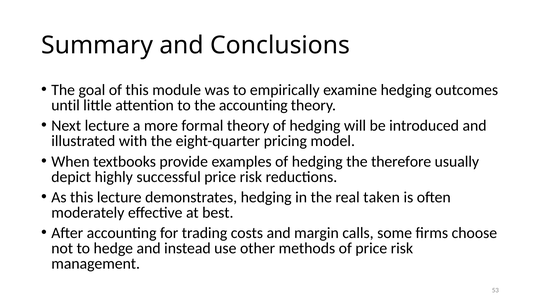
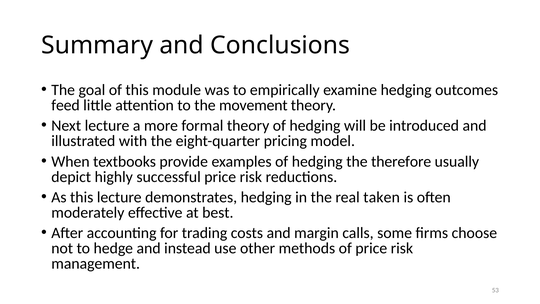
until: until -> feed
the accounting: accounting -> movement
